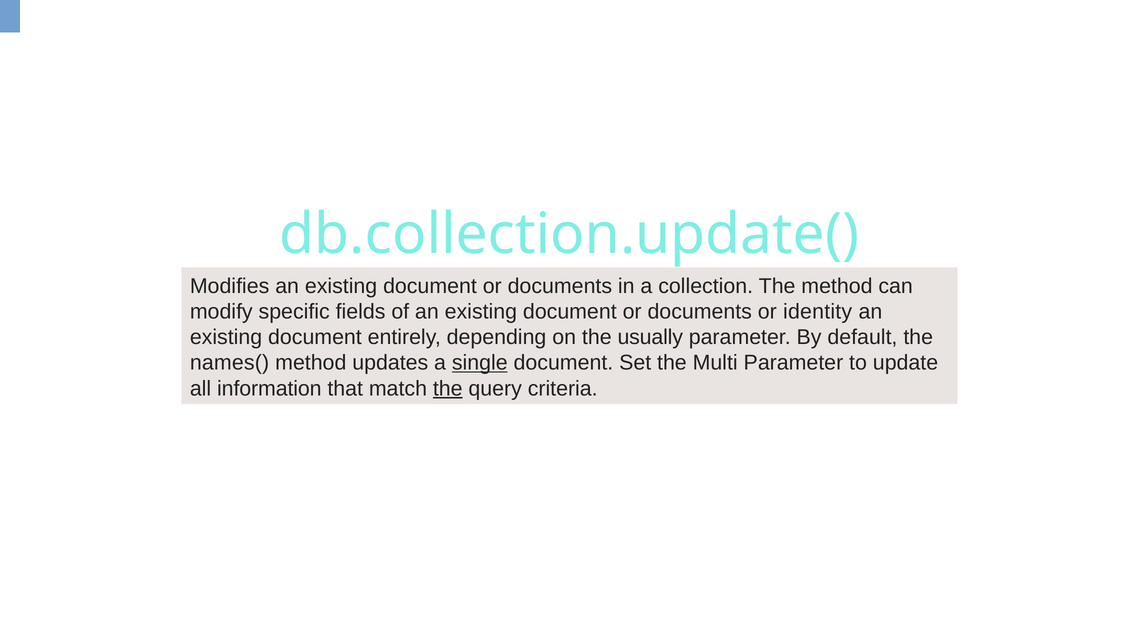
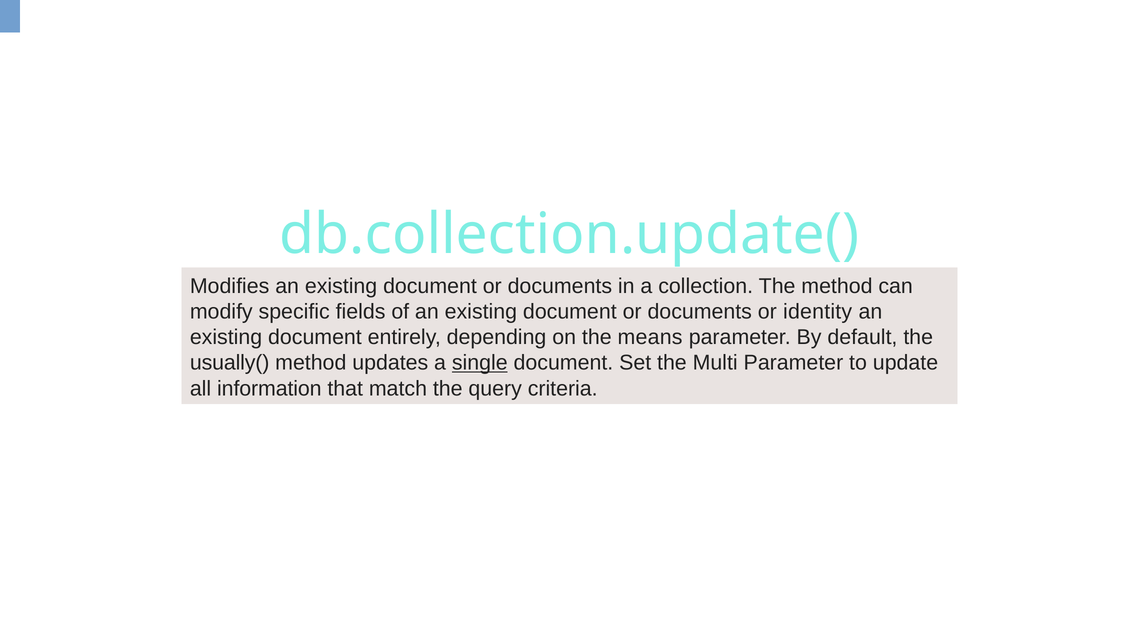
usually: usually -> means
names(: names( -> usually(
the at (448, 388) underline: present -> none
